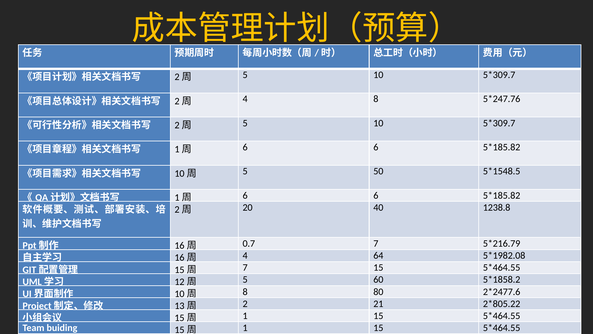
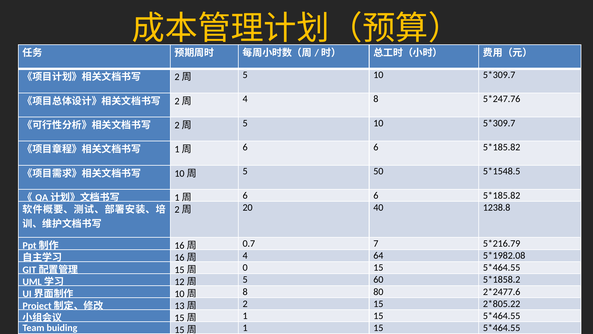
7 at (245, 267): 7 -> 0
2 21: 21 -> 15
